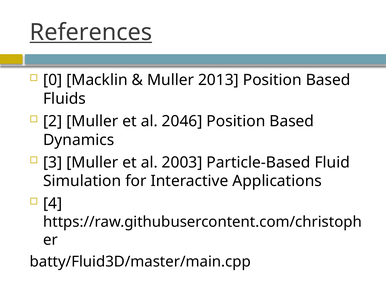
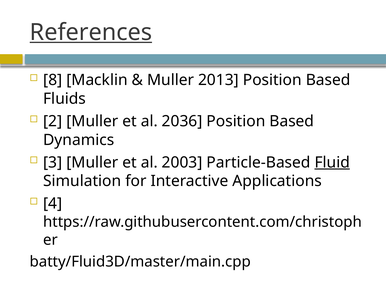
0: 0 -> 8
2046: 2046 -> 2036
Fluid underline: none -> present
